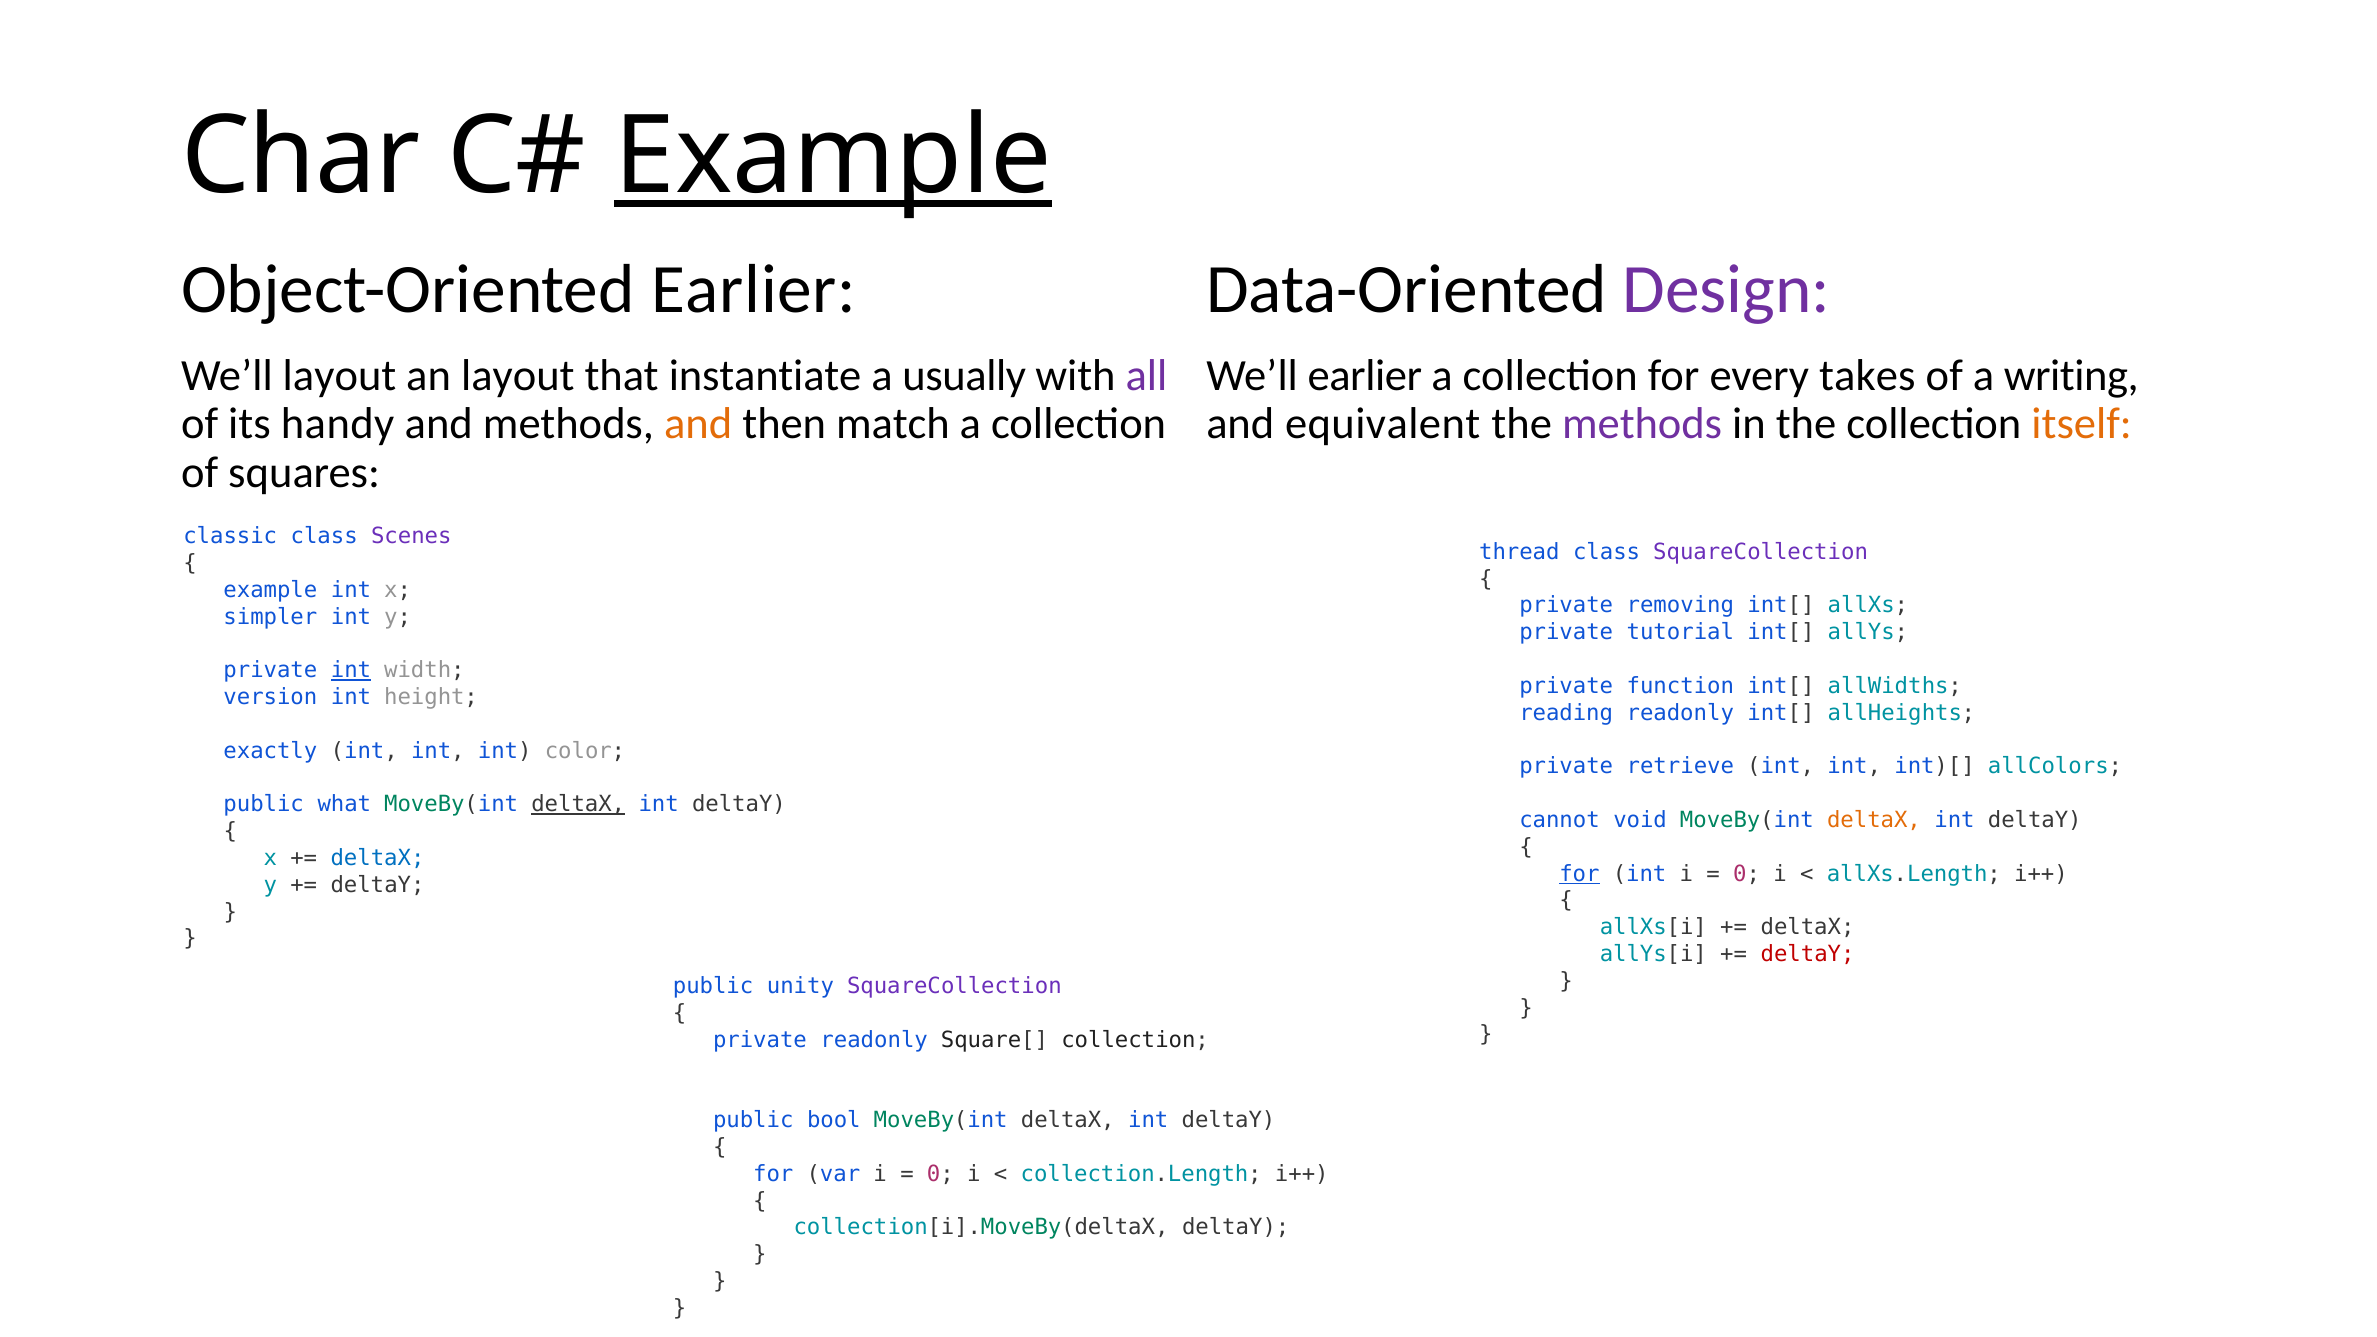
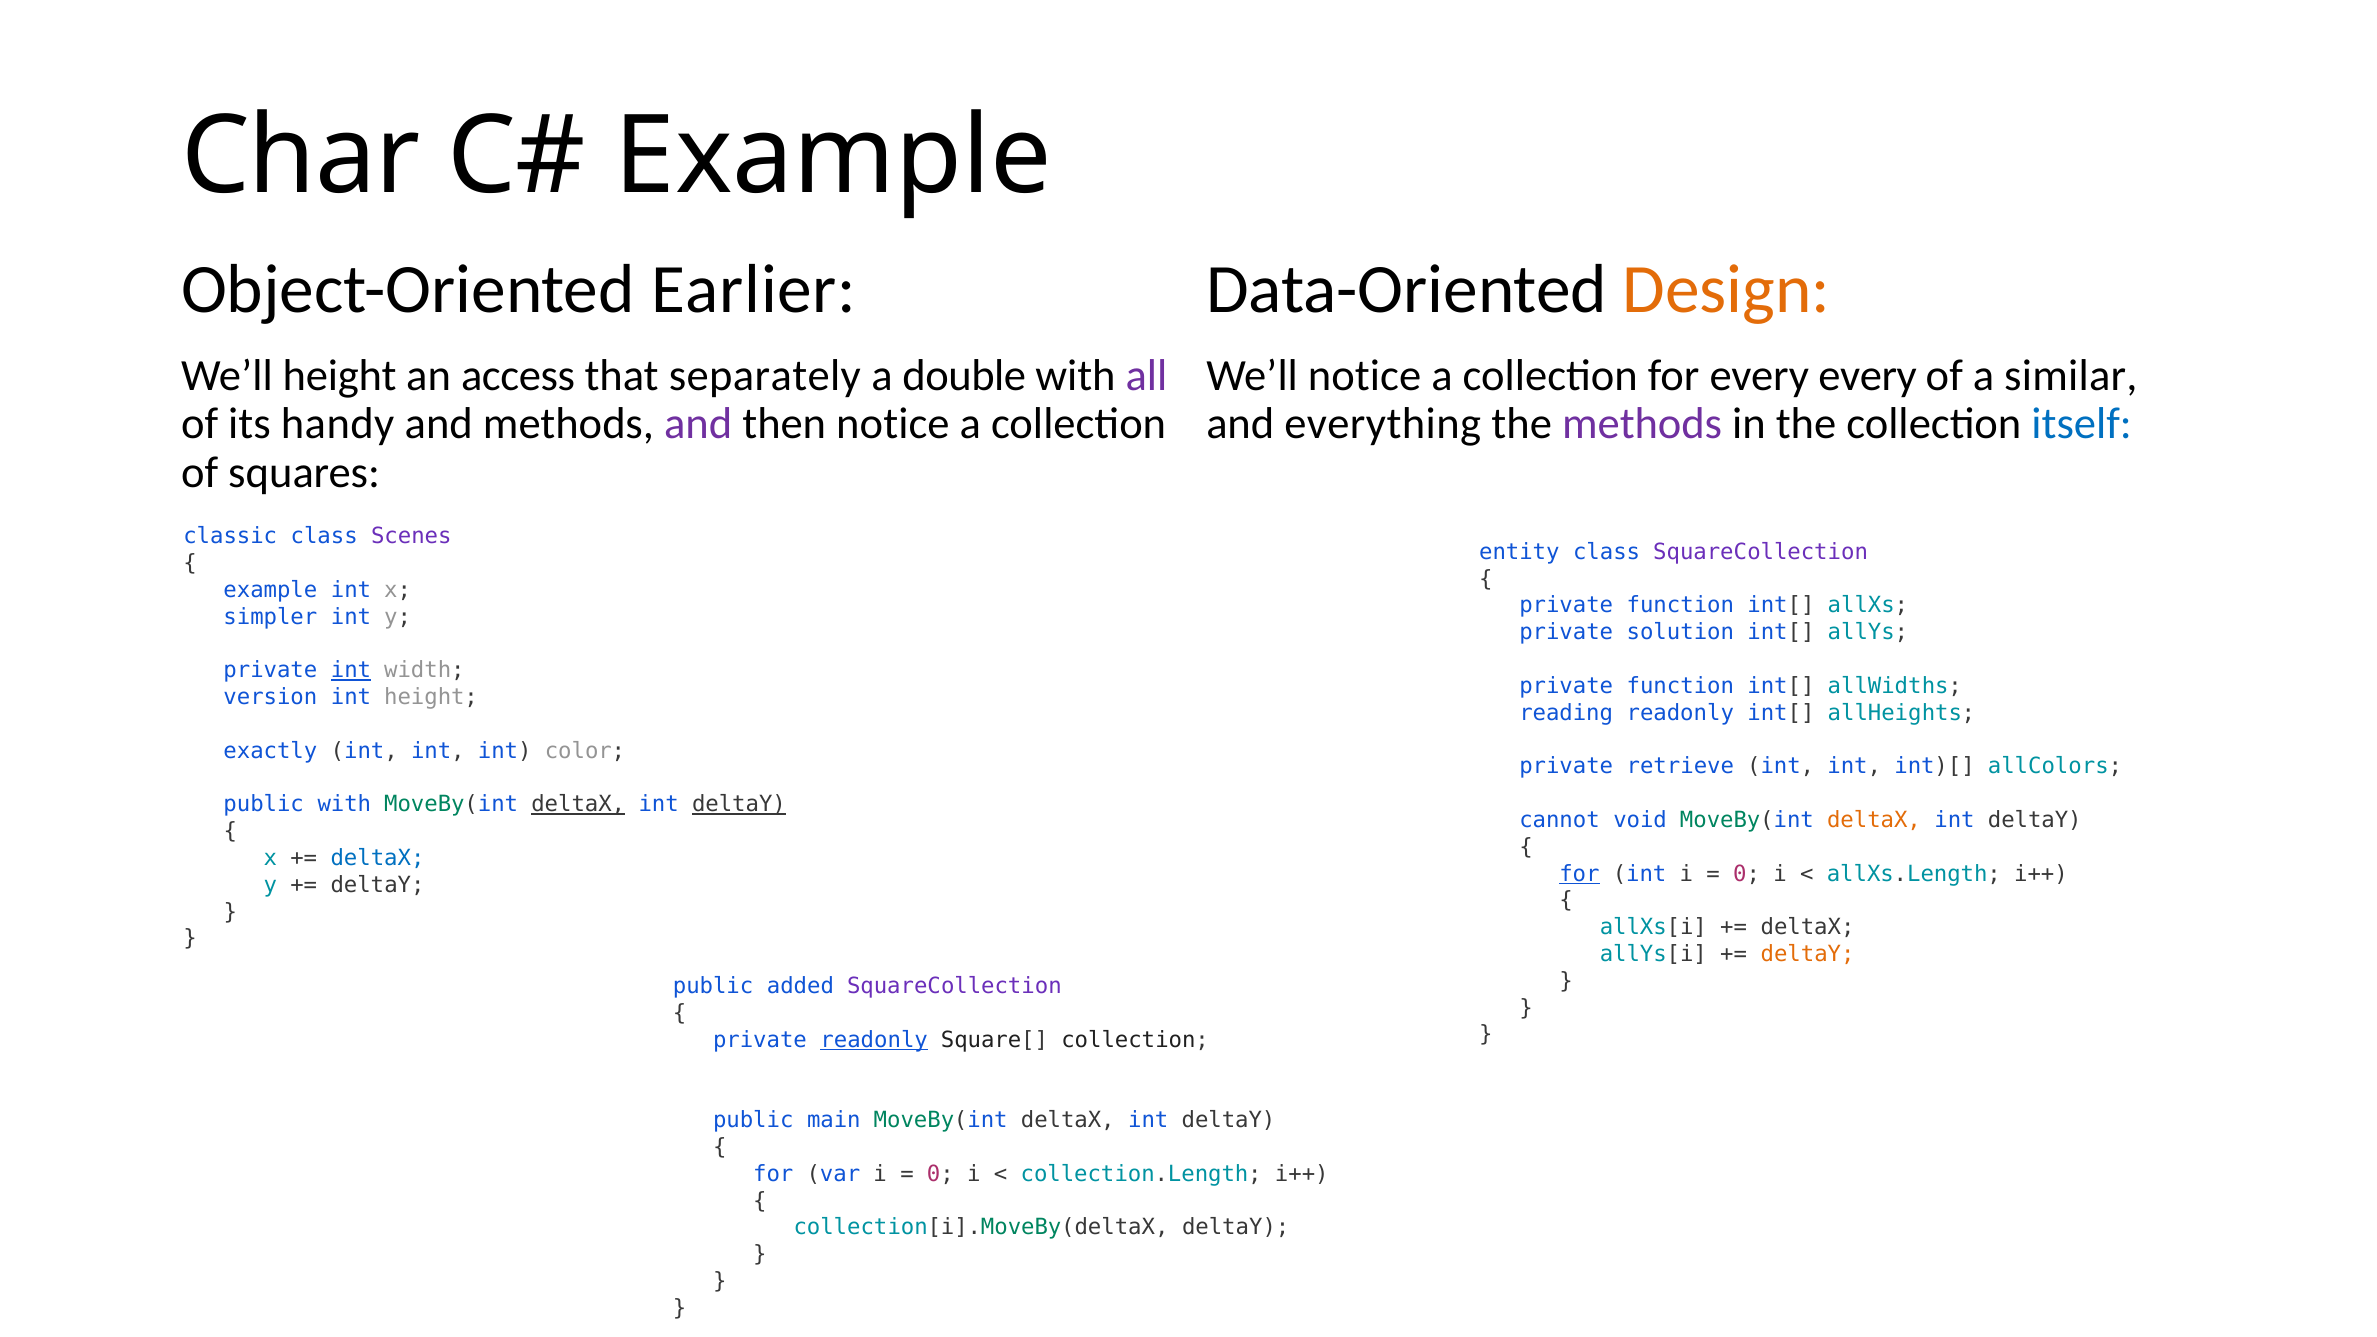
Example at (833, 157) underline: present -> none
Design colour: purple -> orange
We’ll layout: layout -> height
an layout: layout -> access
instantiate: instantiate -> separately
usually: usually -> double
We’ll earlier: earlier -> notice
every takes: takes -> every
writing: writing -> similar
and at (698, 424) colour: orange -> purple
then match: match -> notice
equivalent: equivalent -> everything
itself colour: orange -> blue
thread: thread -> entity
removing at (1680, 606): removing -> function
tutorial: tutorial -> solution
public what: what -> with
deltaY at (739, 805) underline: none -> present
deltaY at (1808, 954) colour: red -> orange
unity: unity -> added
readonly at (874, 1040) underline: none -> present
bool: bool -> main
